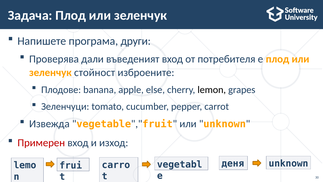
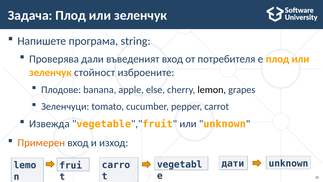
други: други -> string
Примерен colour: red -> orange
деня: деня -> дати
